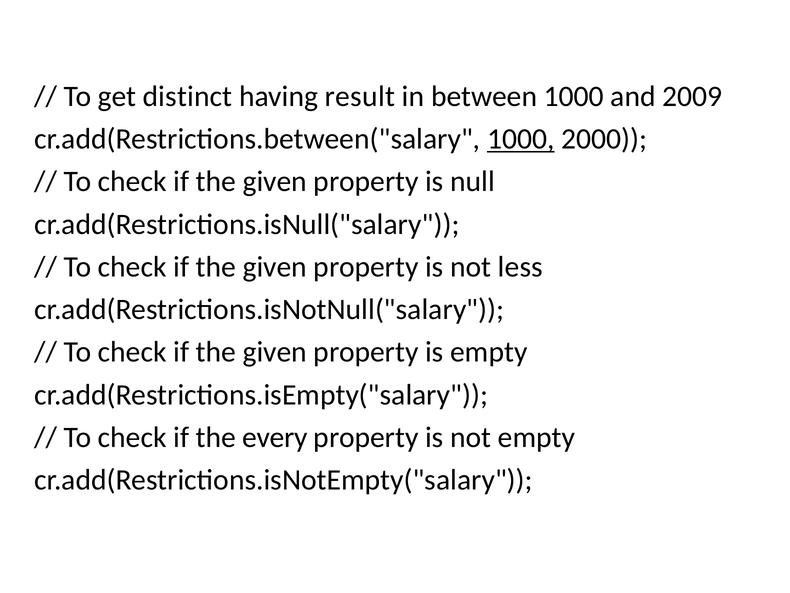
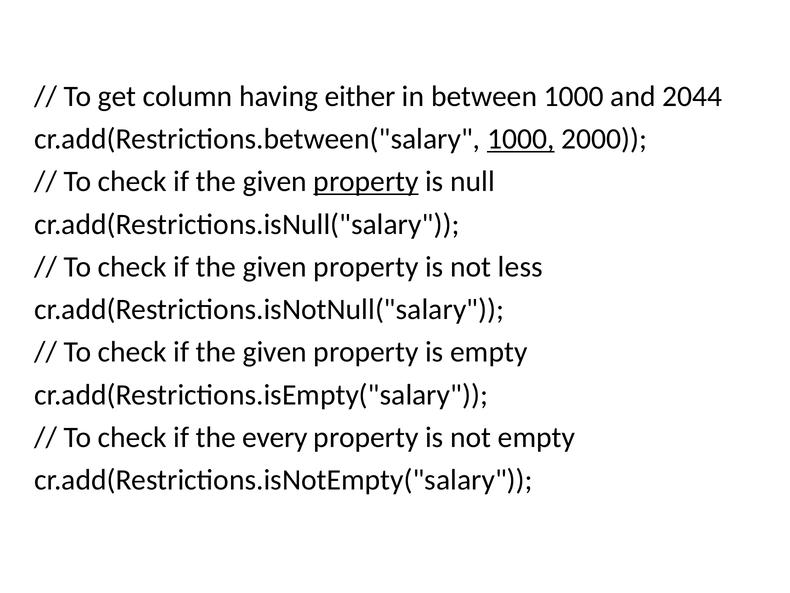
distinct: distinct -> column
result: result -> either
2009: 2009 -> 2044
property at (366, 181) underline: none -> present
